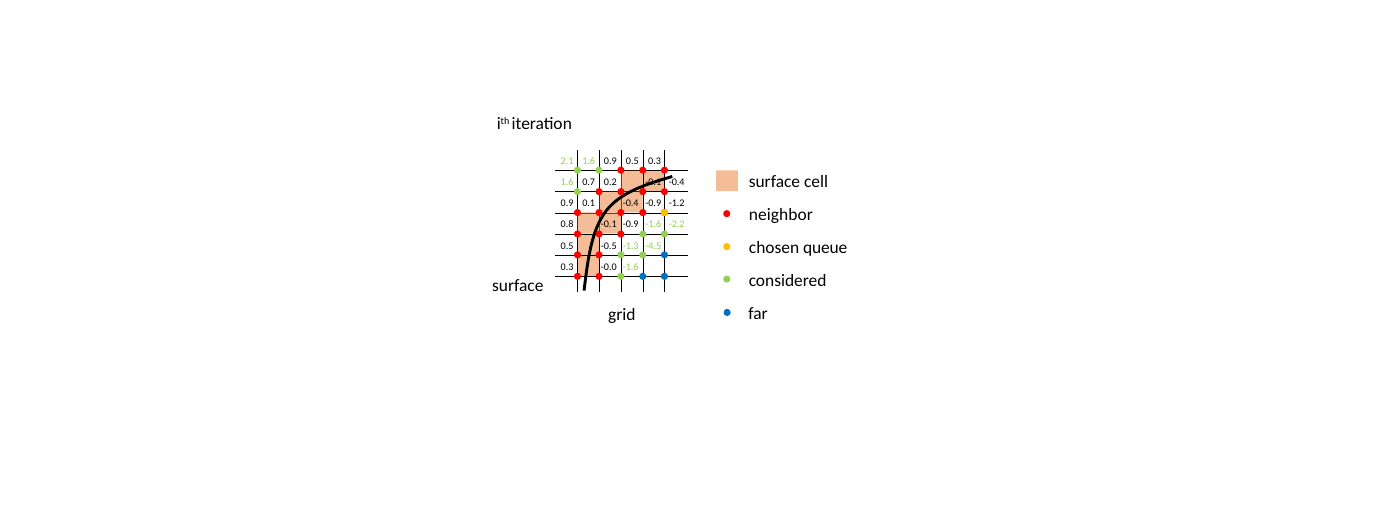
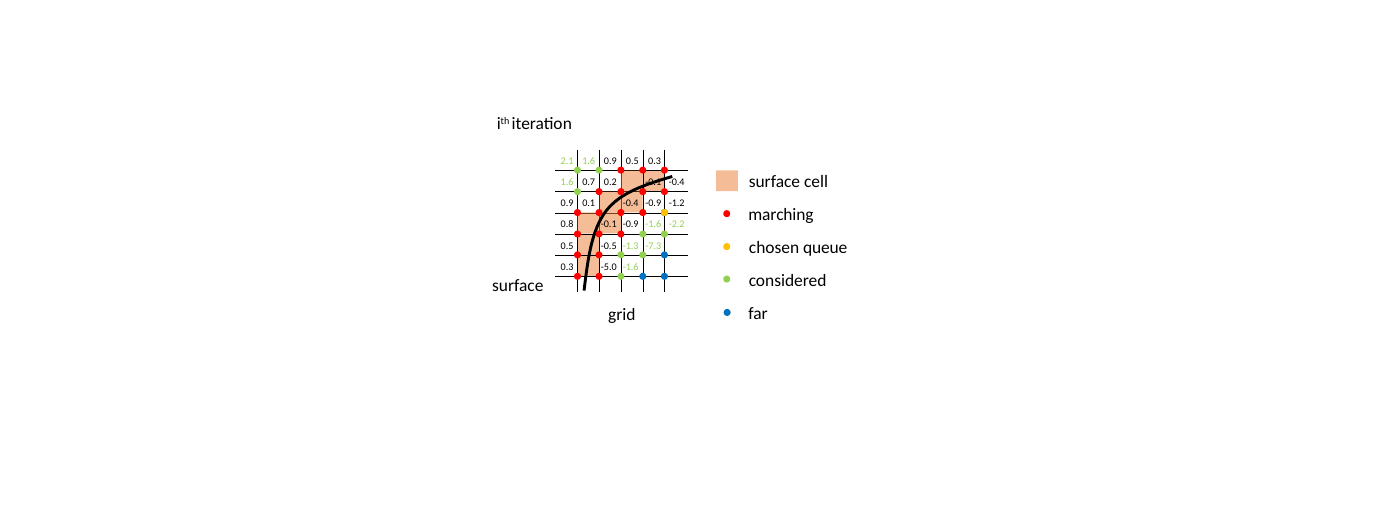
neighbor: neighbor -> marching
-4.5: -4.5 -> -7.3
-0.0: -0.0 -> -5.0
